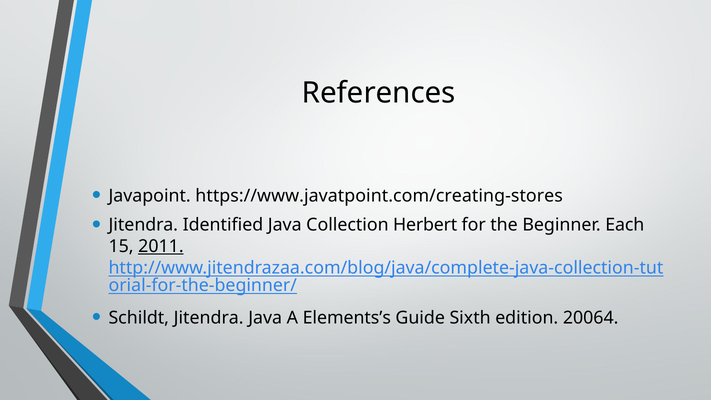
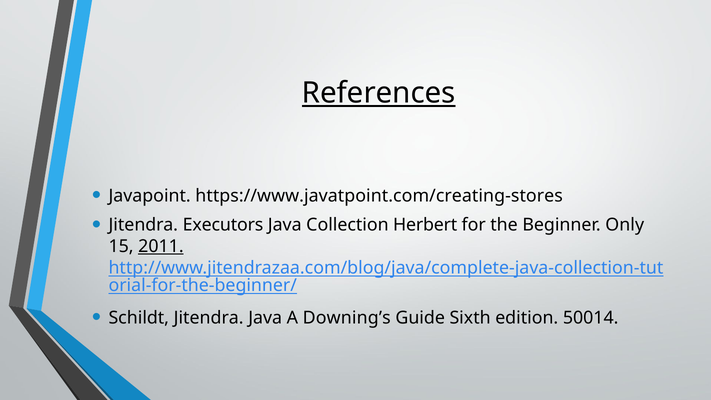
References underline: none -> present
Identified: Identified -> Executors
Each: Each -> Only
Elements’s: Elements’s -> Downing’s
20064: 20064 -> 50014
